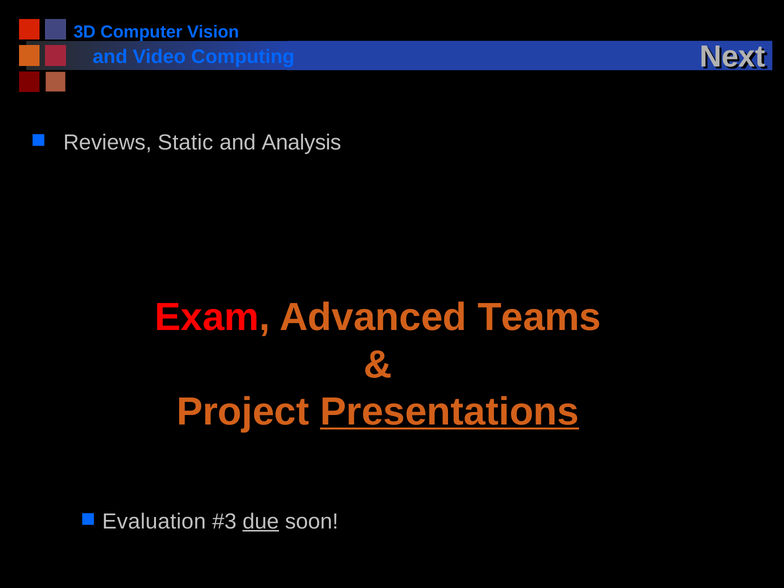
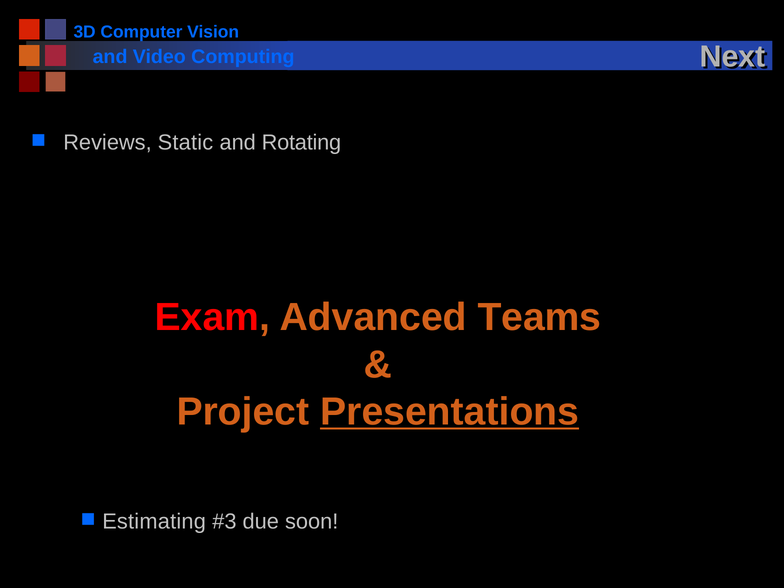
Analysis: Analysis -> Rotating
Evaluation: Evaluation -> Estimating
due underline: present -> none
